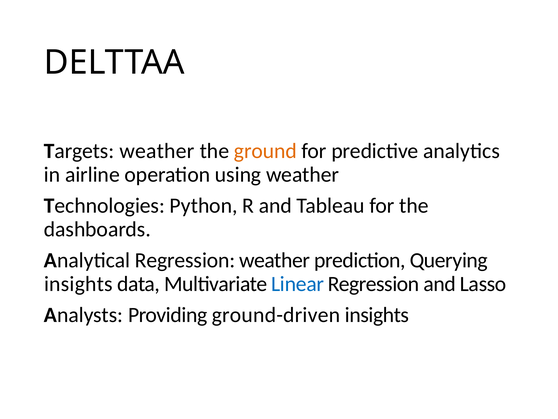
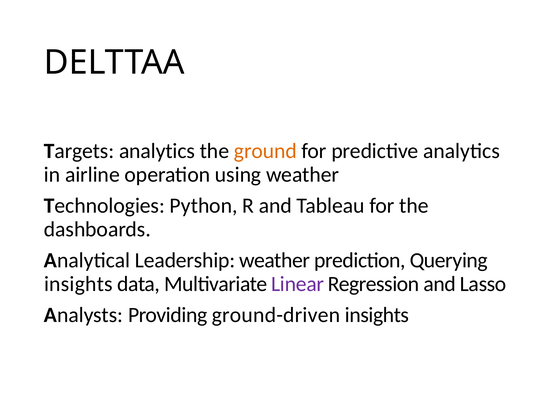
Targets weather: weather -> analytics
Analytical Regression: Regression -> Leadership
Linear colour: blue -> purple
